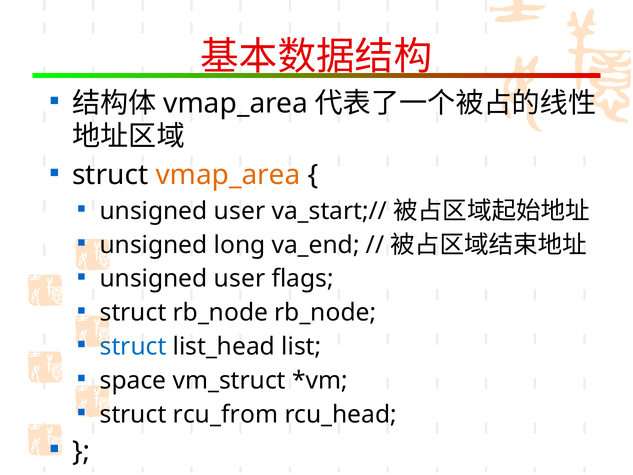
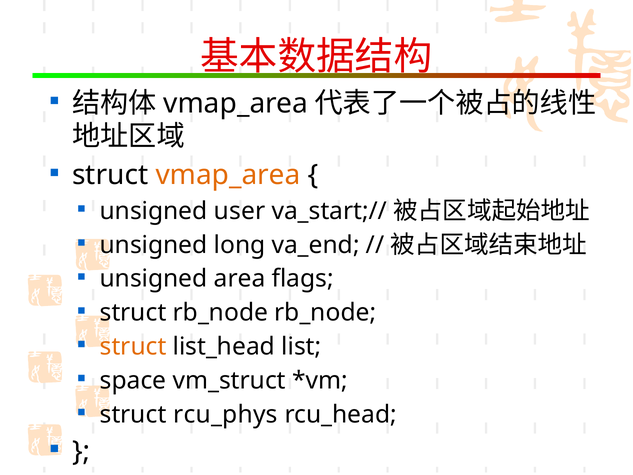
user at (240, 279): user -> area
struct at (133, 346) colour: blue -> orange
rcu_from: rcu_from -> rcu_phys
